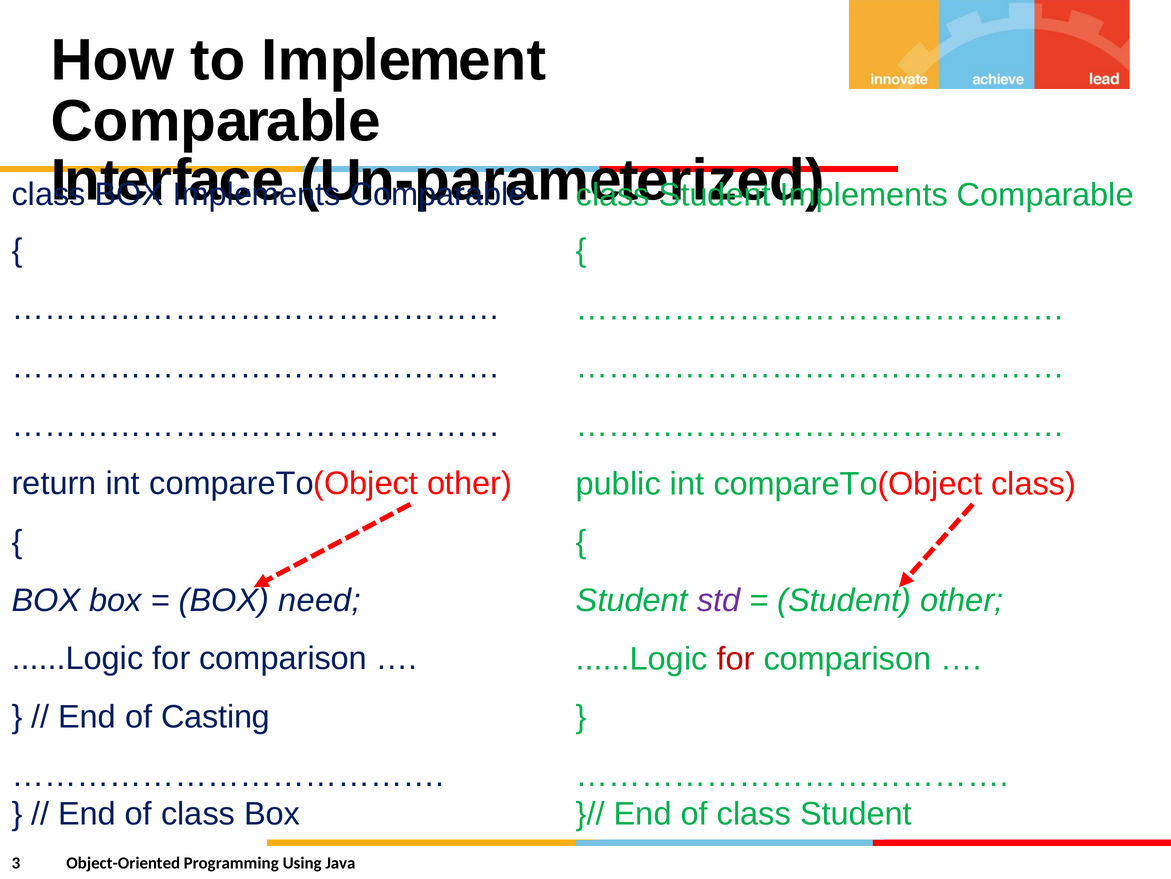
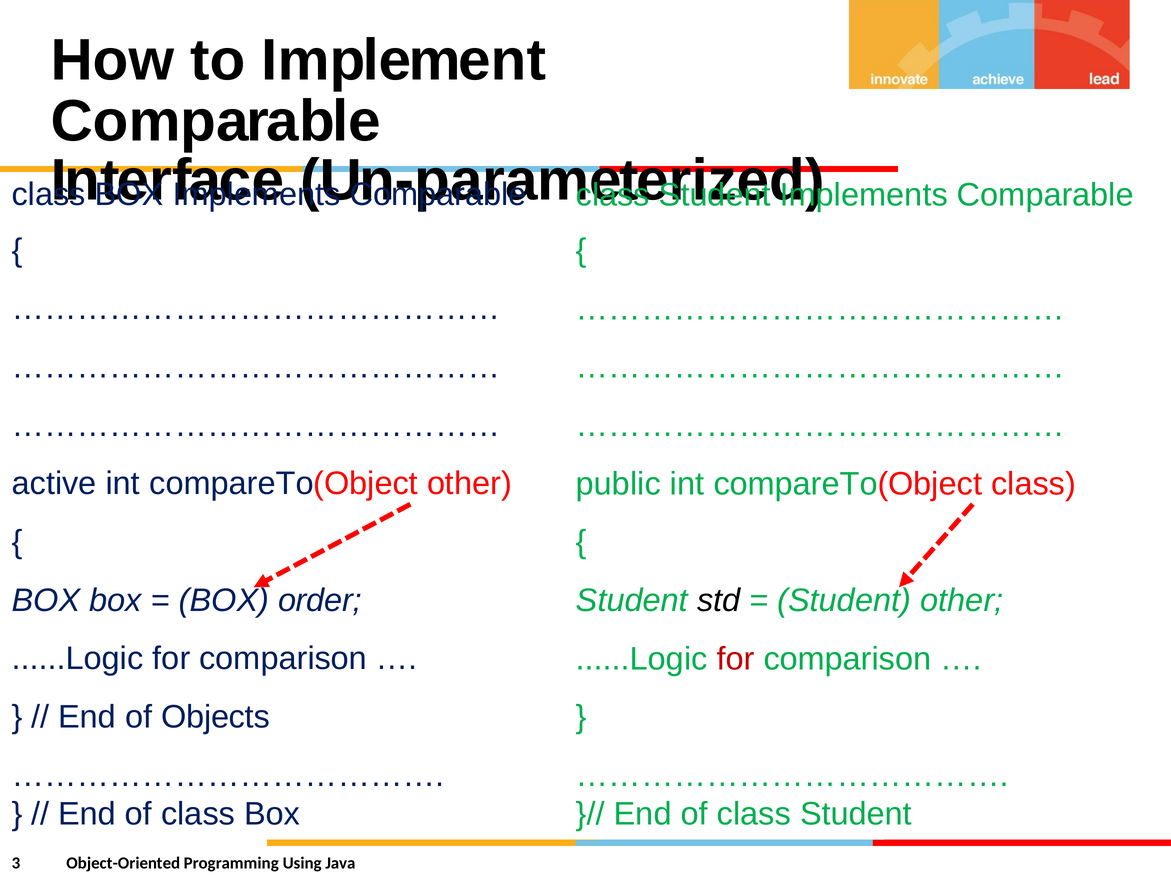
return: return -> active
need: need -> order
std colour: purple -> black
Casting: Casting -> Objects
